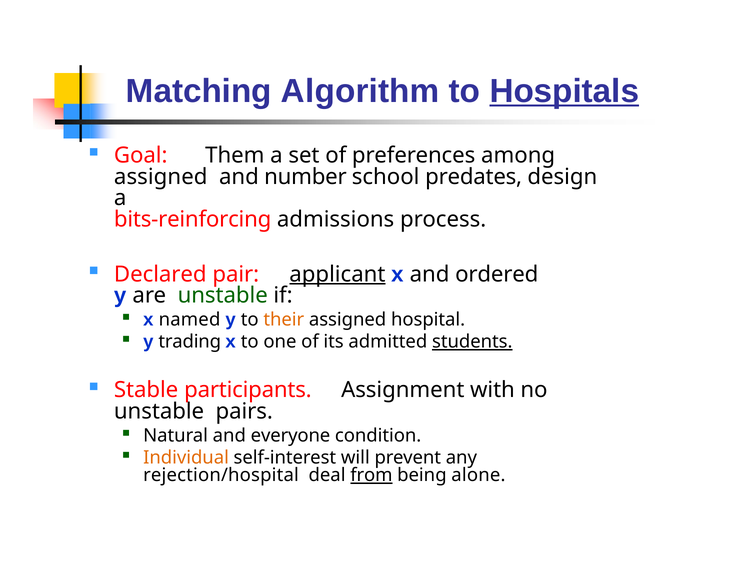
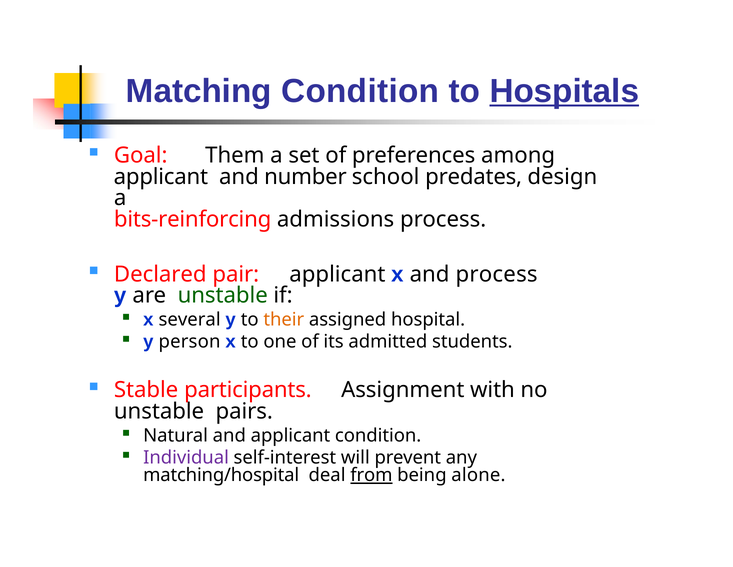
Matching Algorithm: Algorithm -> Condition
assigned at (161, 177): assigned -> applicant
applicant at (337, 274) underline: present -> none
and ordered: ordered -> process
named: named -> several
trading: trading -> person
students underline: present -> none
and everyone: everyone -> applicant
Individual colour: orange -> purple
rejection/hospital: rejection/hospital -> matching/hospital
